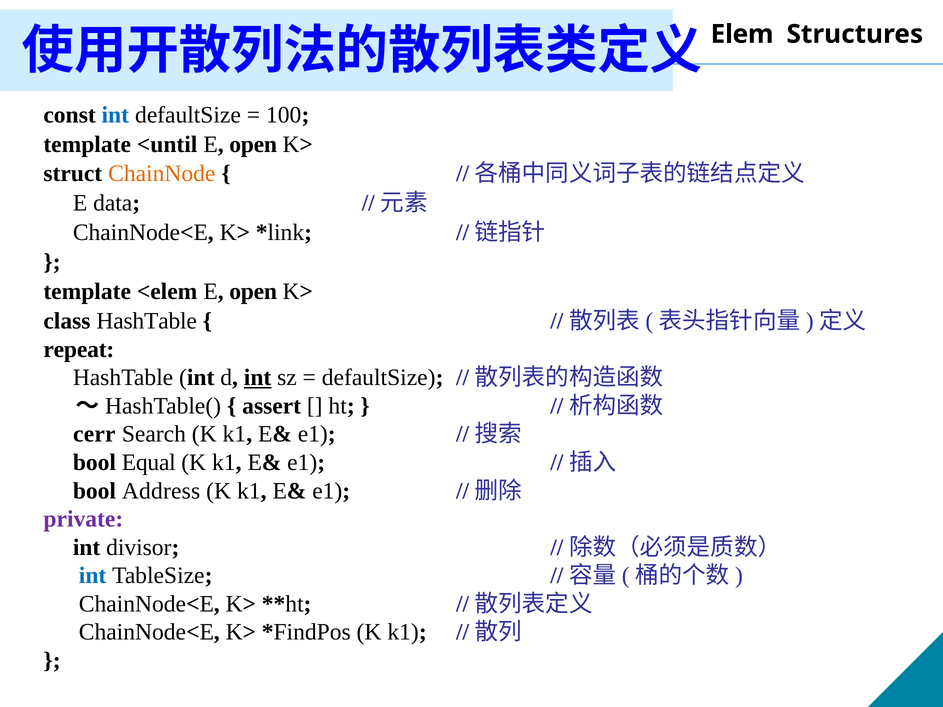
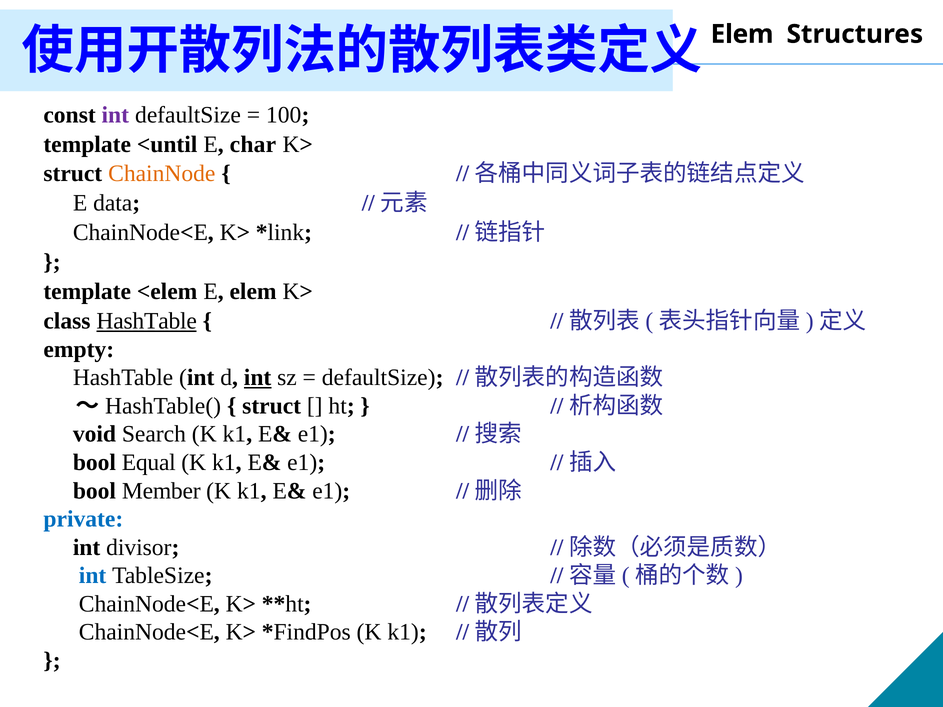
int at (115, 115) colour: blue -> purple
open at (253, 144): open -> char
open at (253, 292): open -> elem
HashTable at (147, 321) underline: none -> present
repeat: repeat -> empty
assert at (272, 406): assert -> struct
cerr: cerr -> void
Address: Address -> Member
private colour: purple -> blue
